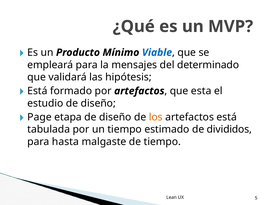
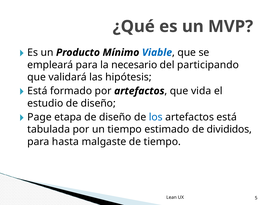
mensajes: mensajes -> necesario
determinado: determinado -> participando
esta: esta -> vida
los colour: orange -> blue
